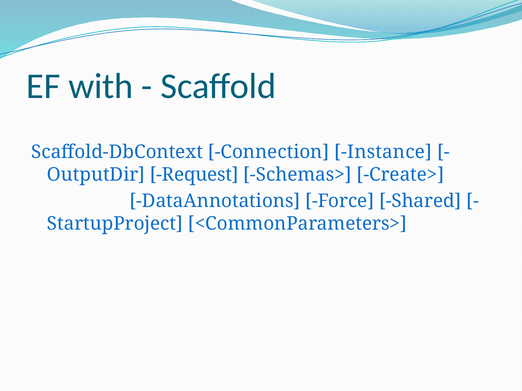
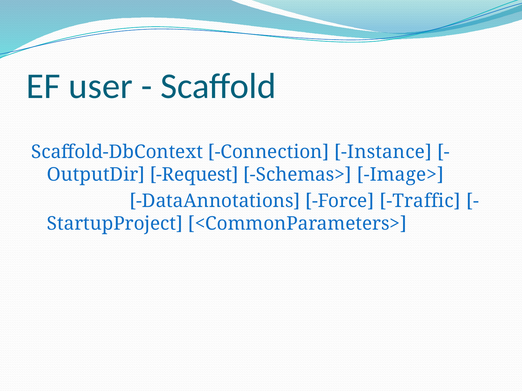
with: with -> user
Create>: Create> -> Image>
Shared: Shared -> Traffic
